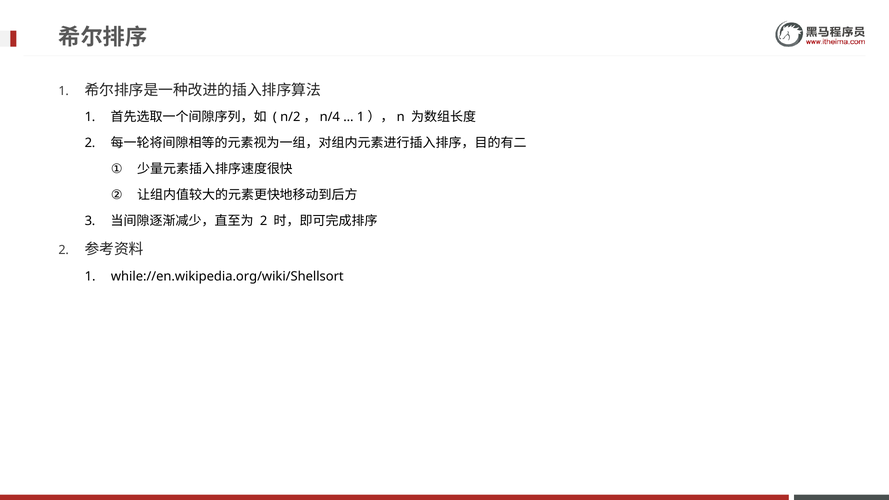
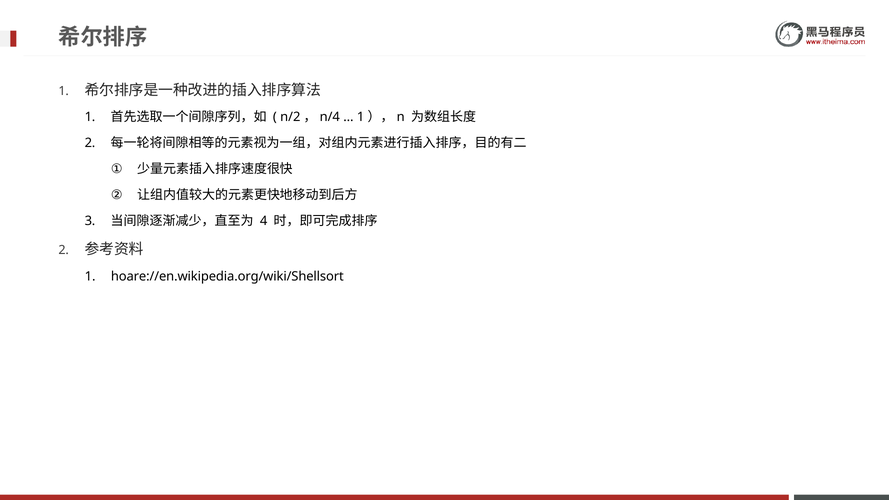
2 at (264, 221): 2 -> 4
while://en.wikipedia.org/wiki/Shellsort: while://en.wikipedia.org/wiki/Shellsort -> hoare://en.wikipedia.org/wiki/Shellsort
